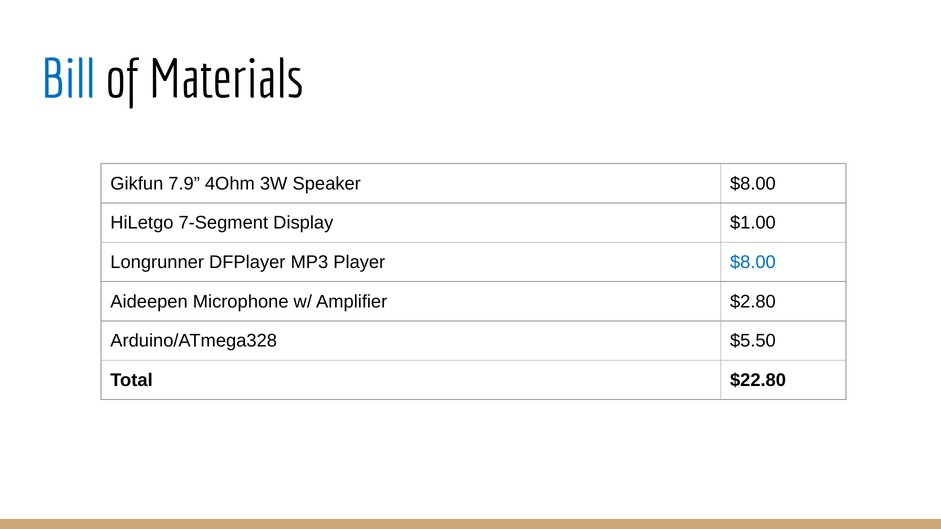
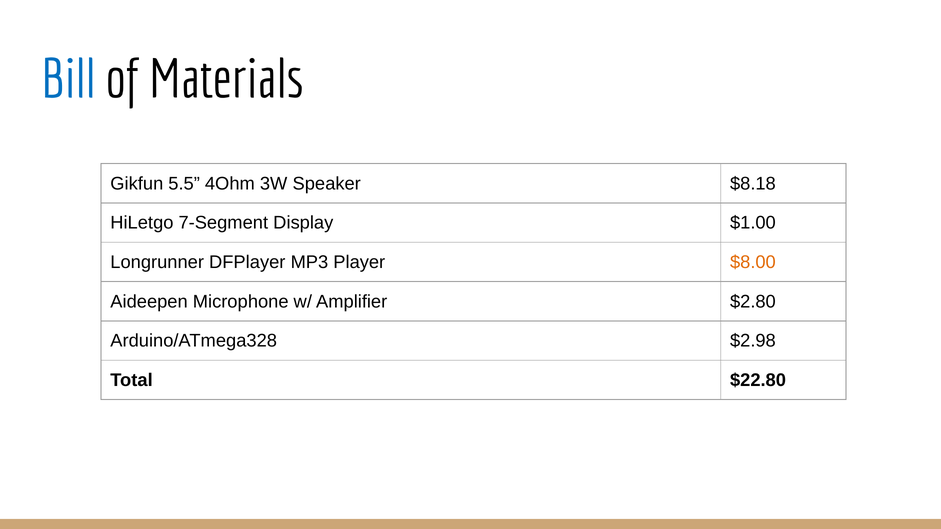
7.9: 7.9 -> 5.5
Speaker $8.00: $8.00 -> $8.18
$8.00 at (753, 262) colour: blue -> orange
$5.50: $5.50 -> $2.98
